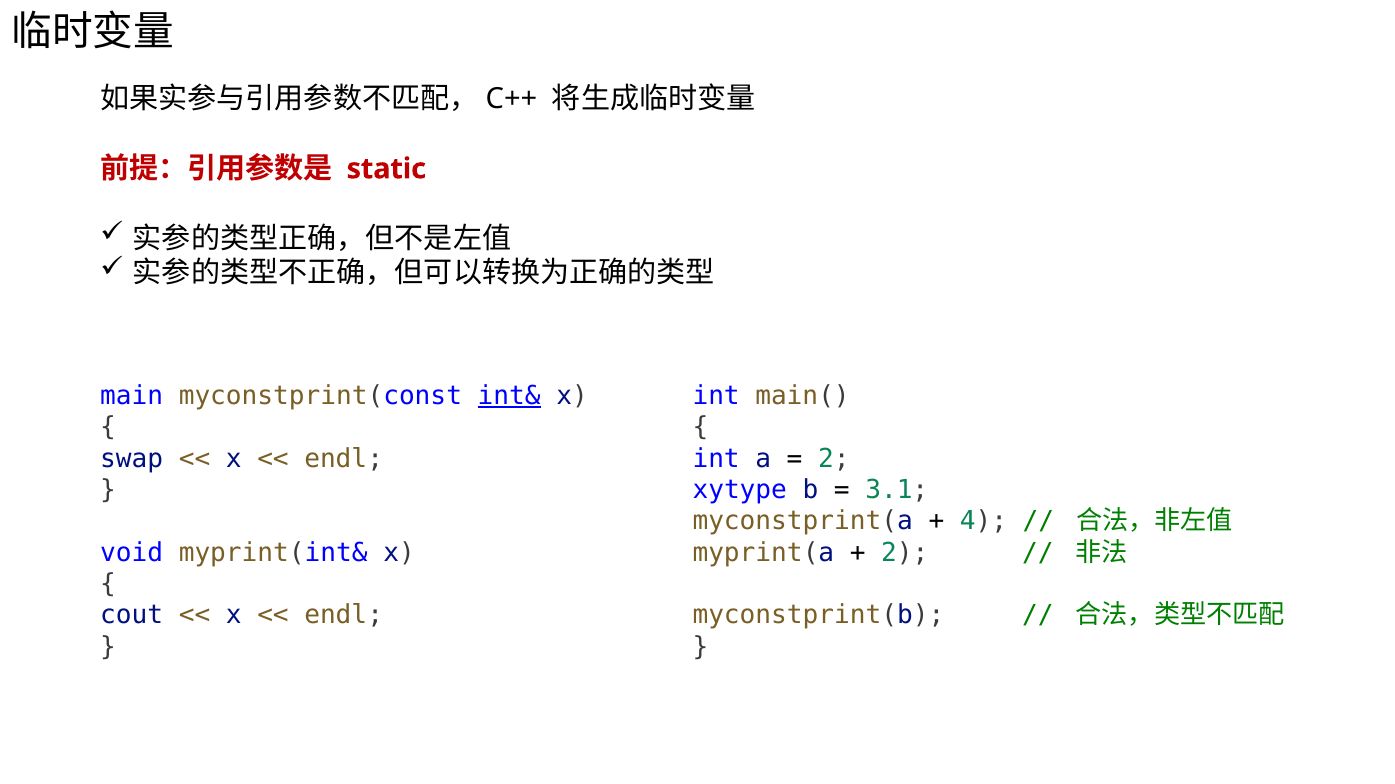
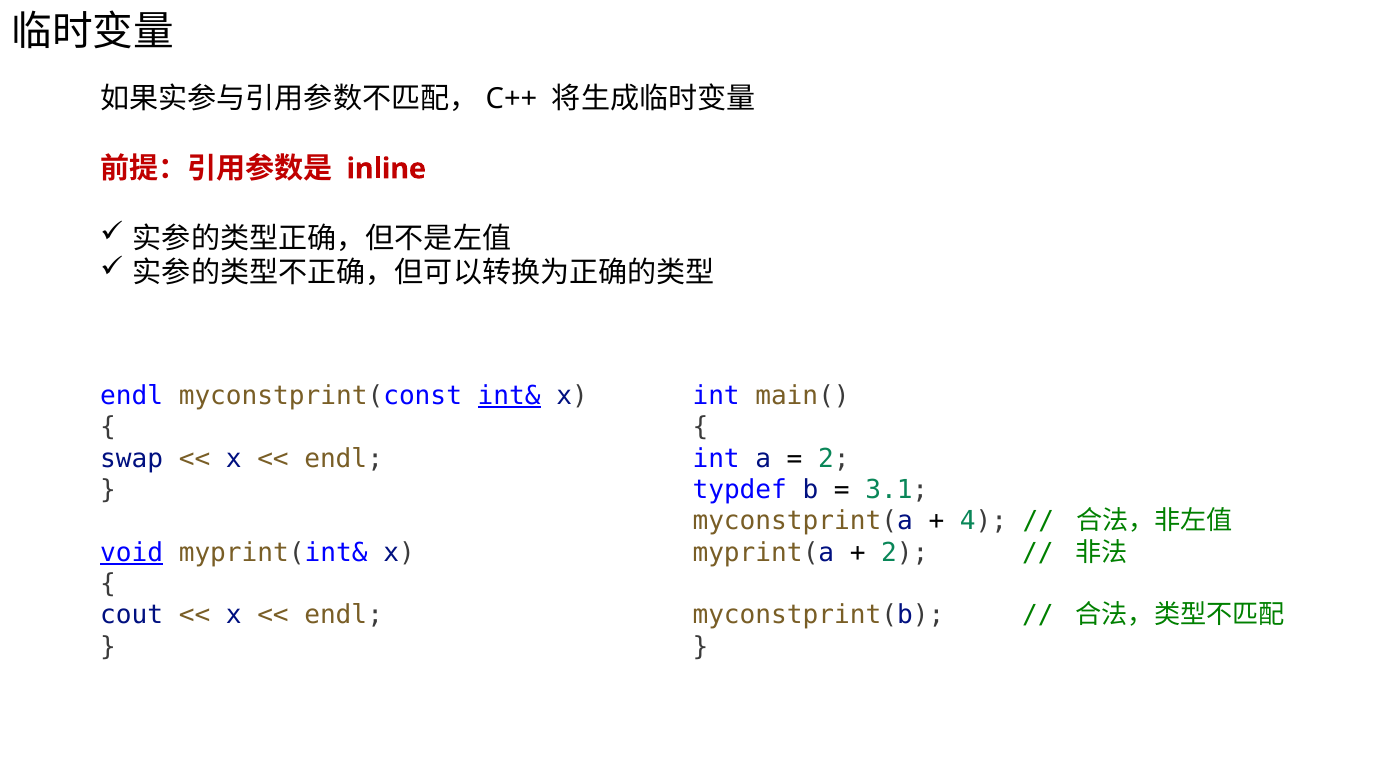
static: static -> inline
main at (132, 396): main -> endl
xytype: xytype -> typdef
void underline: none -> present
